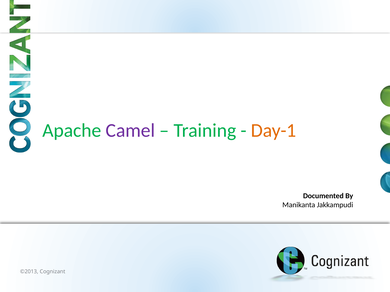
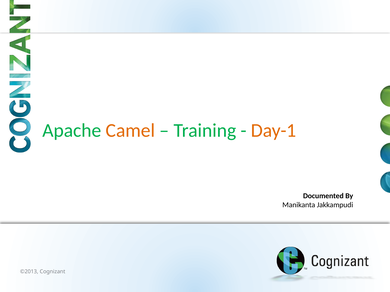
Camel colour: purple -> orange
